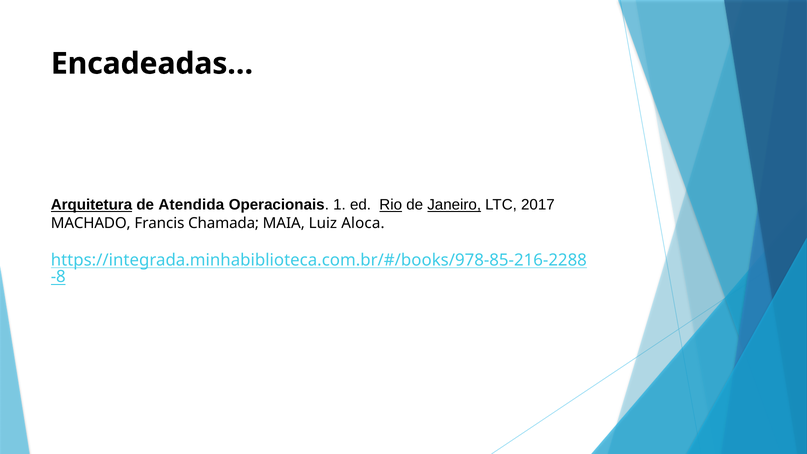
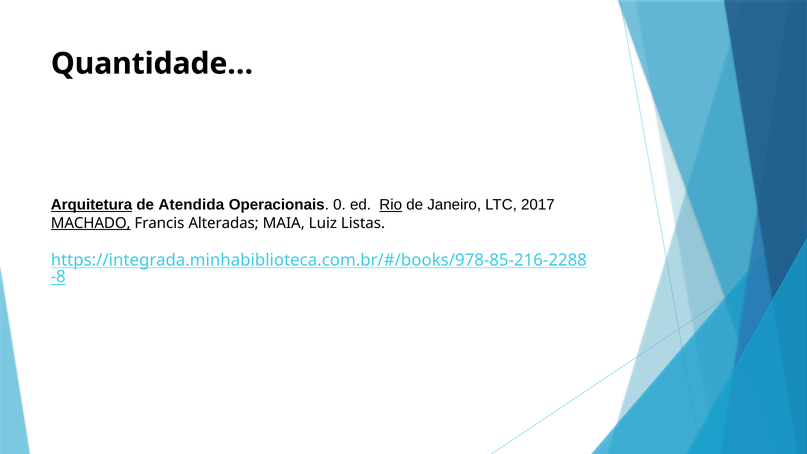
Encadeadas…: Encadeadas… -> Quantidade…
1: 1 -> 0
Janeiro underline: present -> none
MACHADO underline: none -> present
Chamada: Chamada -> Alteradas
Aloca: Aloca -> Listas
